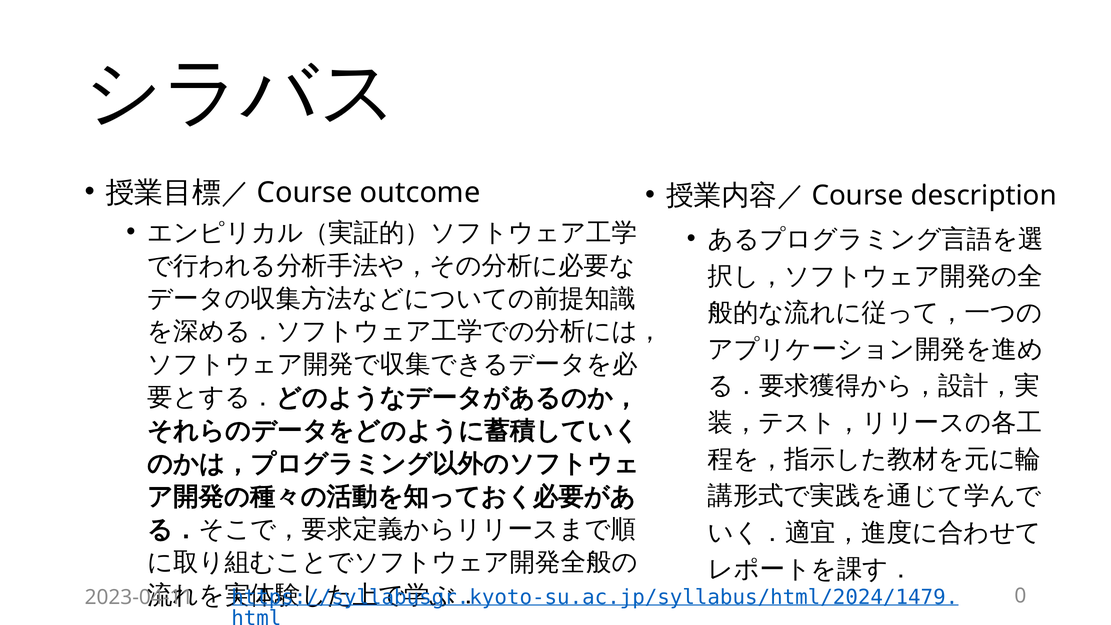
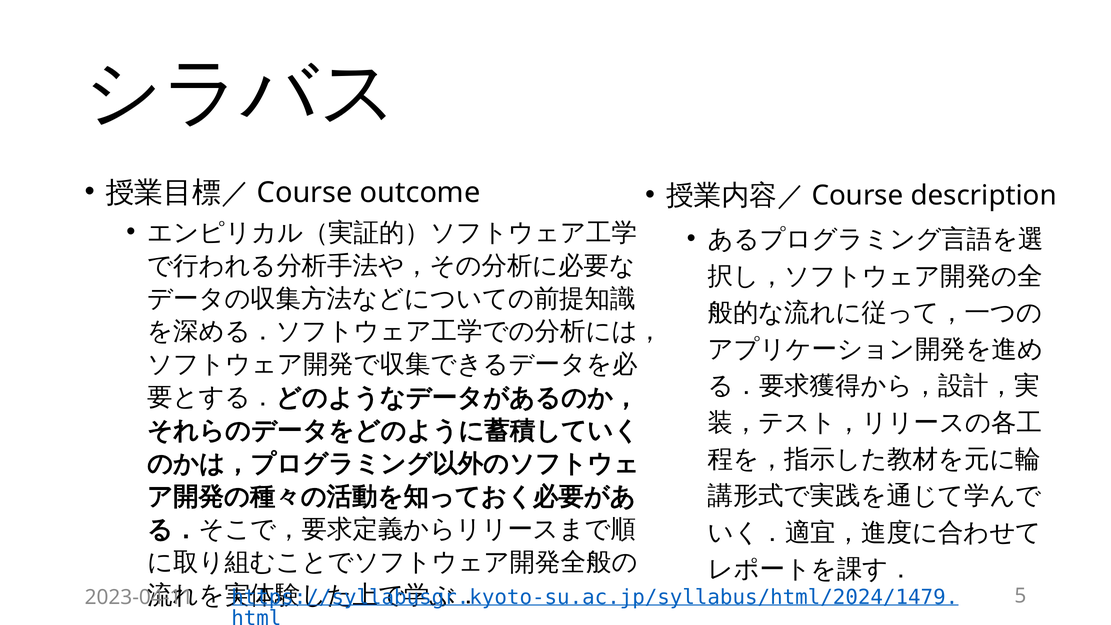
0: 0 -> 5
